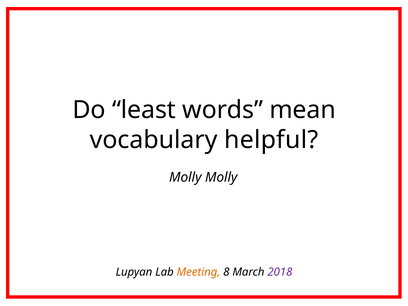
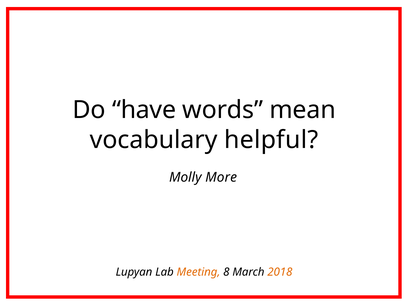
least: least -> have
Molly Molly: Molly -> More
2018 colour: purple -> orange
